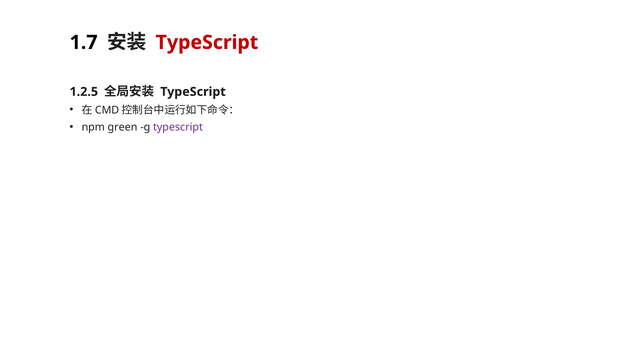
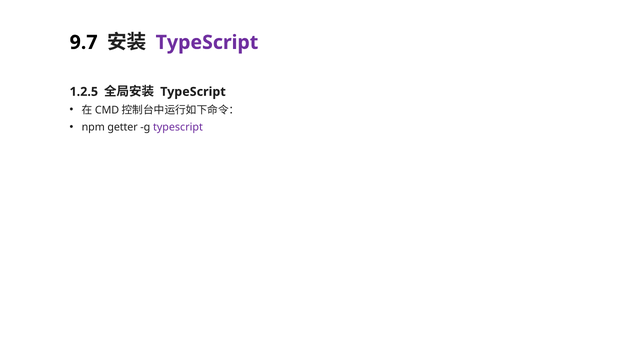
1.7: 1.7 -> 9.7
TypeScript at (207, 42) colour: red -> purple
green: green -> getter
